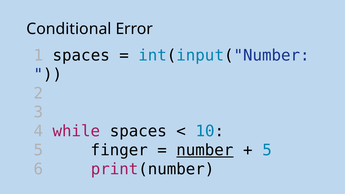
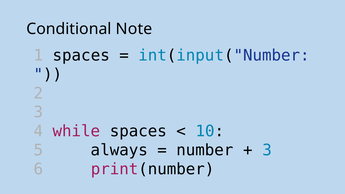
Error: Error -> Note
finger: finger -> always
number underline: present -> none
5 at (267, 150): 5 -> 3
